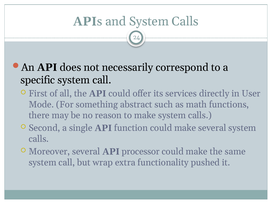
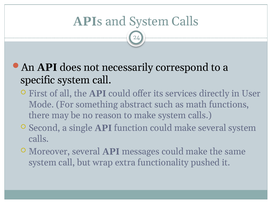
processor: processor -> messages
